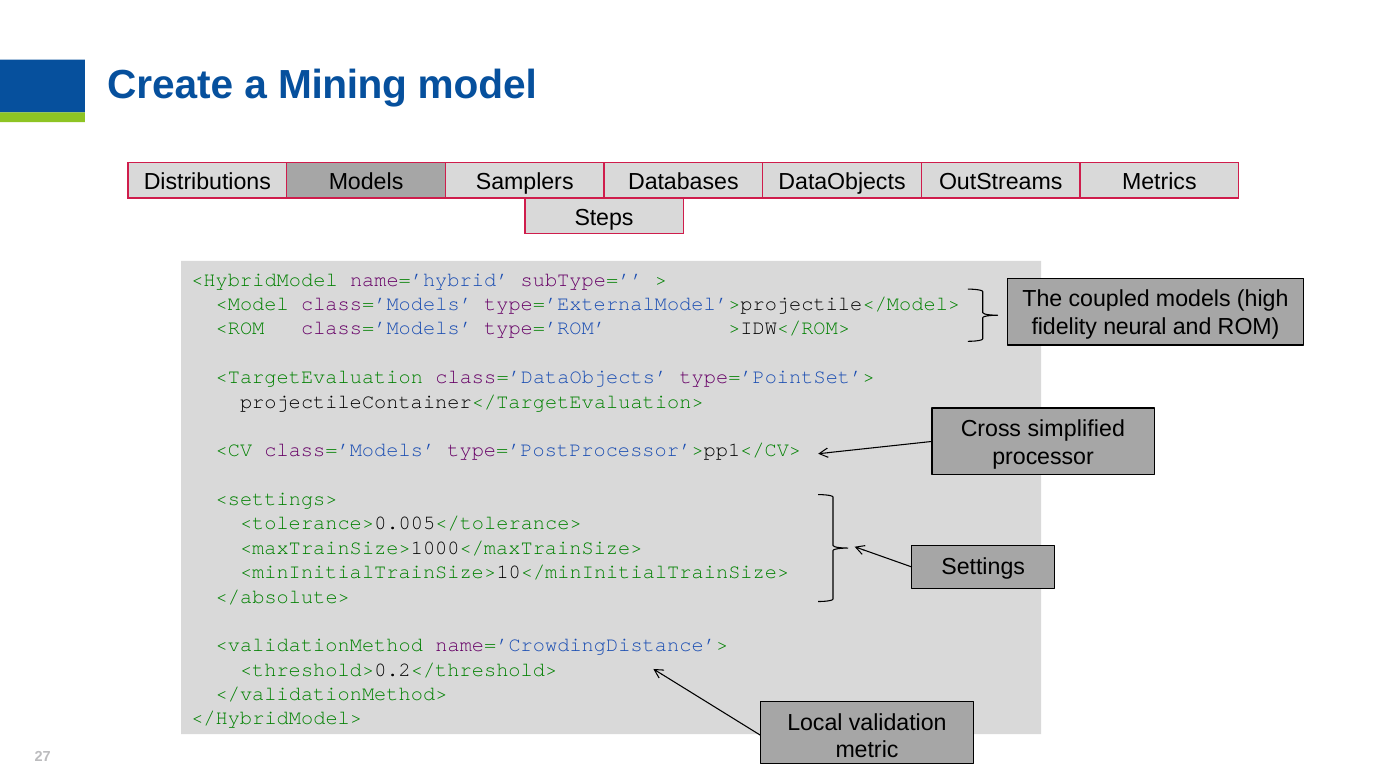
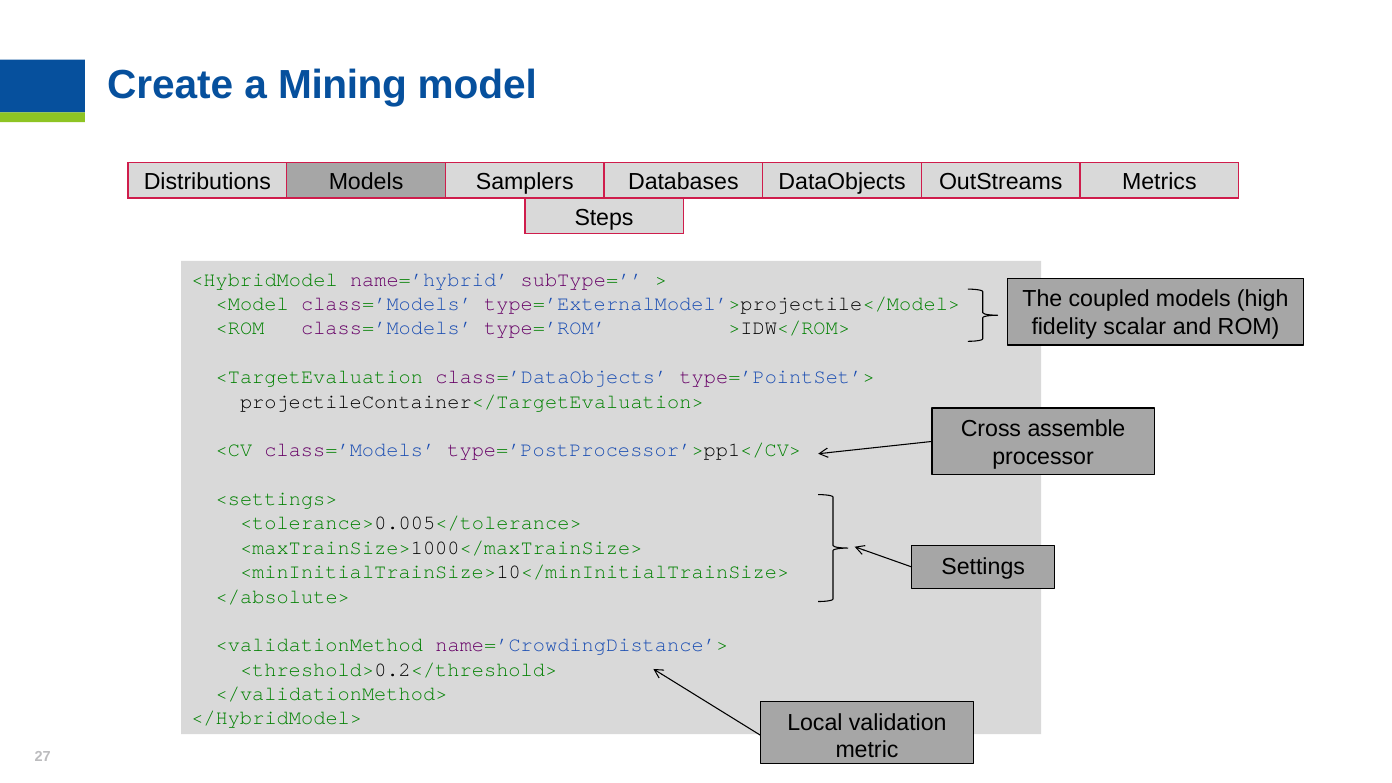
neural: neural -> scalar
simplified: simplified -> assemble
